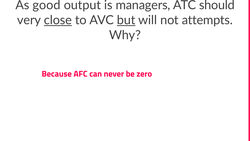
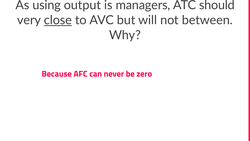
good: good -> using
but underline: present -> none
attempts: attempts -> between
